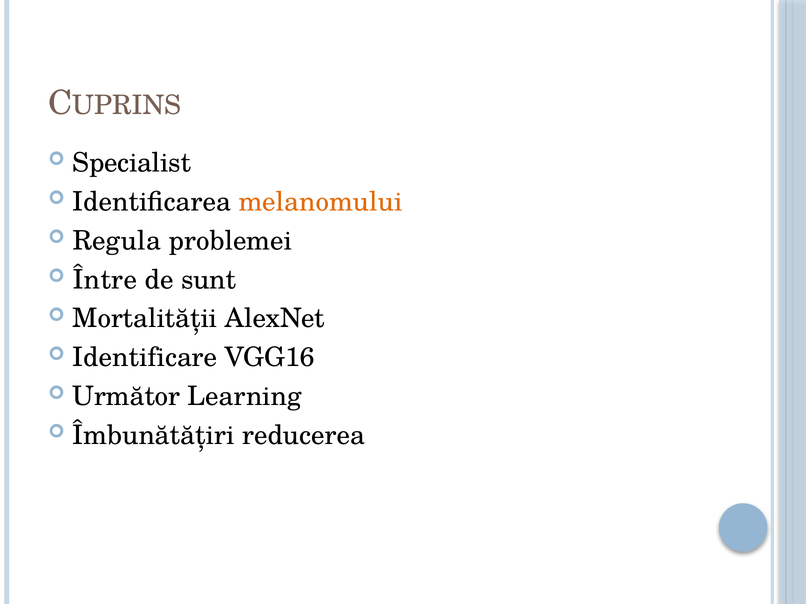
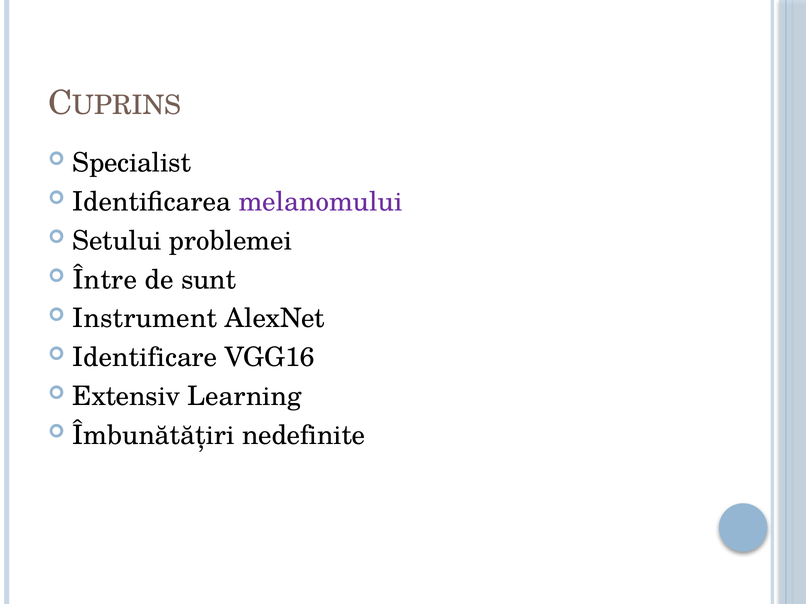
melanomului colour: orange -> purple
Regula: Regula -> Setului
Mortalității: Mortalității -> Instrument
Următor: Următor -> Extensiv
reducerea: reducerea -> nedefinite
